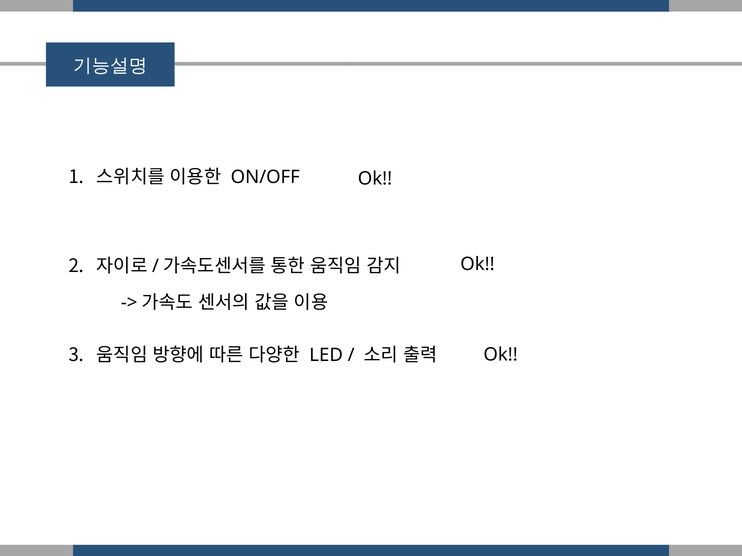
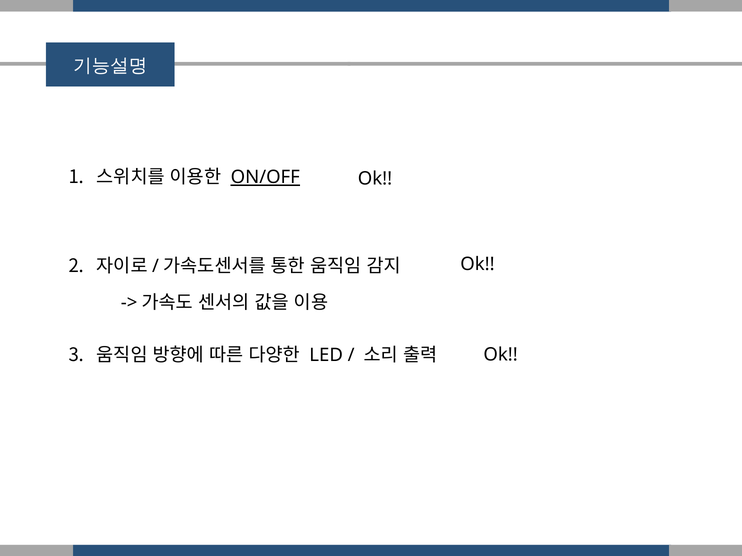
ON/OFF underline: none -> present
